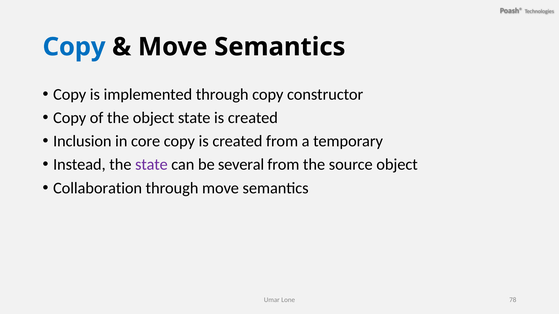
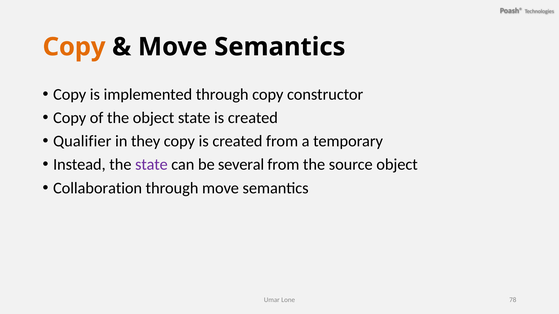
Copy at (74, 47) colour: blue -> orange
Inclusion: Inclusion -> Qualifier
core: core -> they
